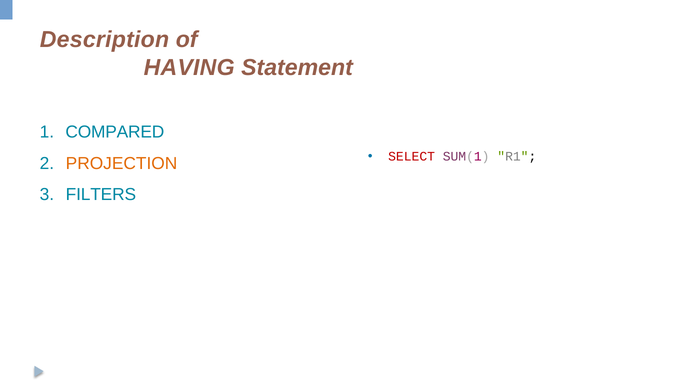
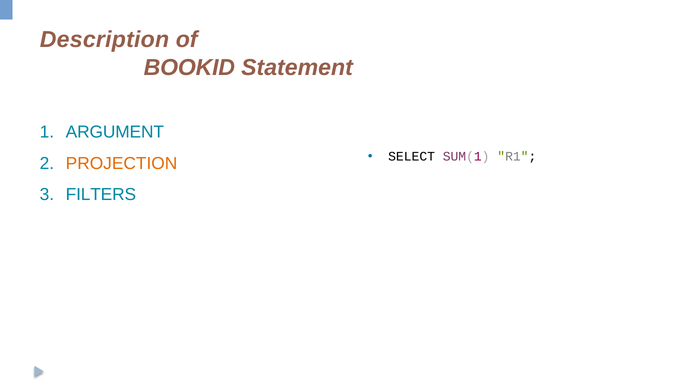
HAVING: HAVING -> BOOKID
COMPARED: COMPARED -> ARGUMENT
SELECT colour: red -> black
